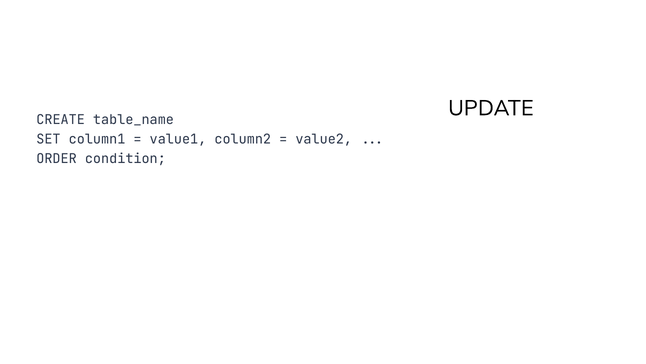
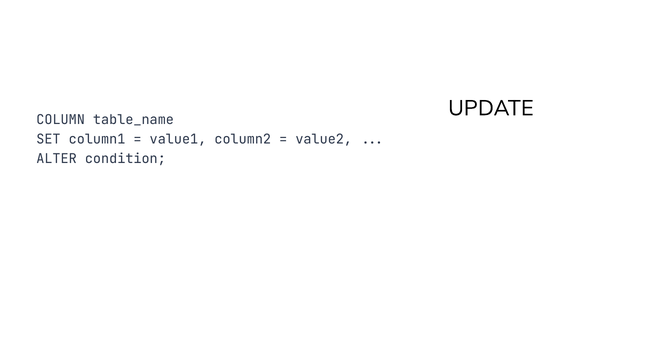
CREATE: CREATE -> COLUMN
ORDER: ORDER -> ALTER
